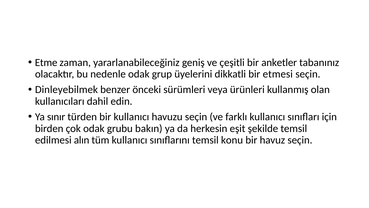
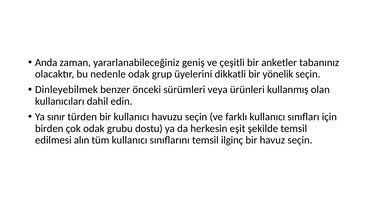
Etme: Etme -> Anda
etmesi: etmesi -> yönelik
bakın: bakın -> dostu
konu: konu -> ilginç
